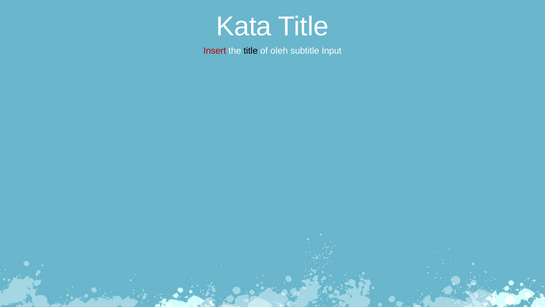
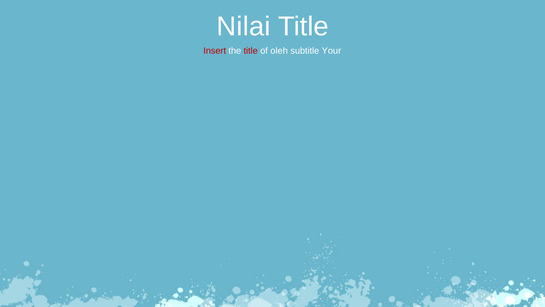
Kata: Kata -> Nilai
title at (251, 51) colour: black -> red
Input: Input -> Your
